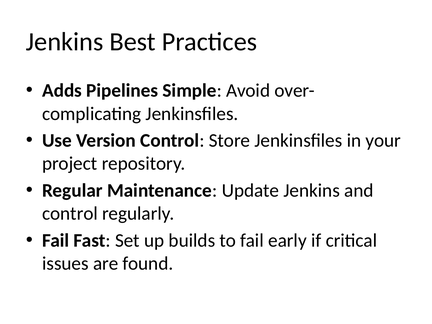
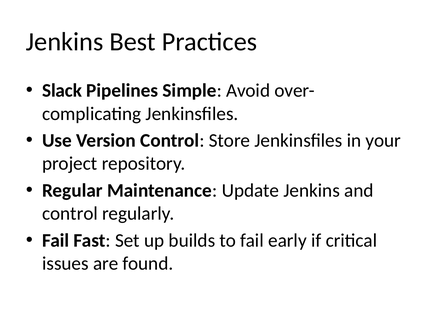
Adds: Adds -> Slack
